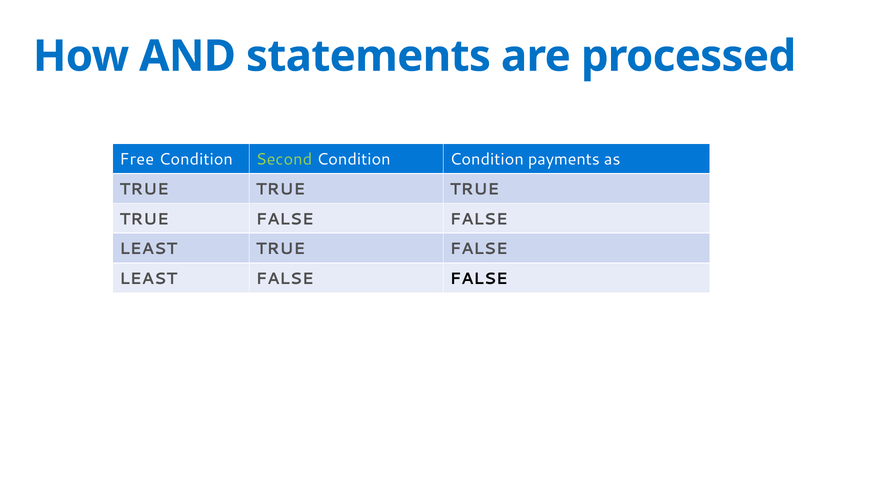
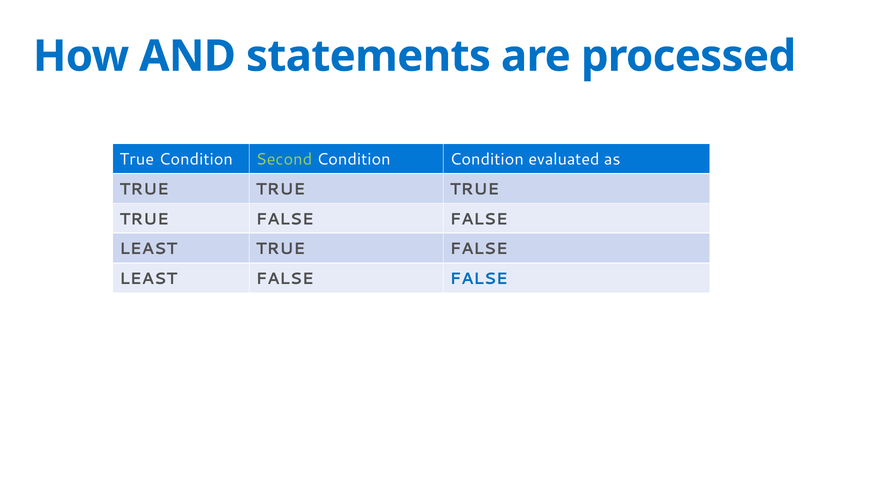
Free at (137, 159): Free -> True
payments: payments -> evaluated
FALSE at (479, 279) colour: black -> blue
